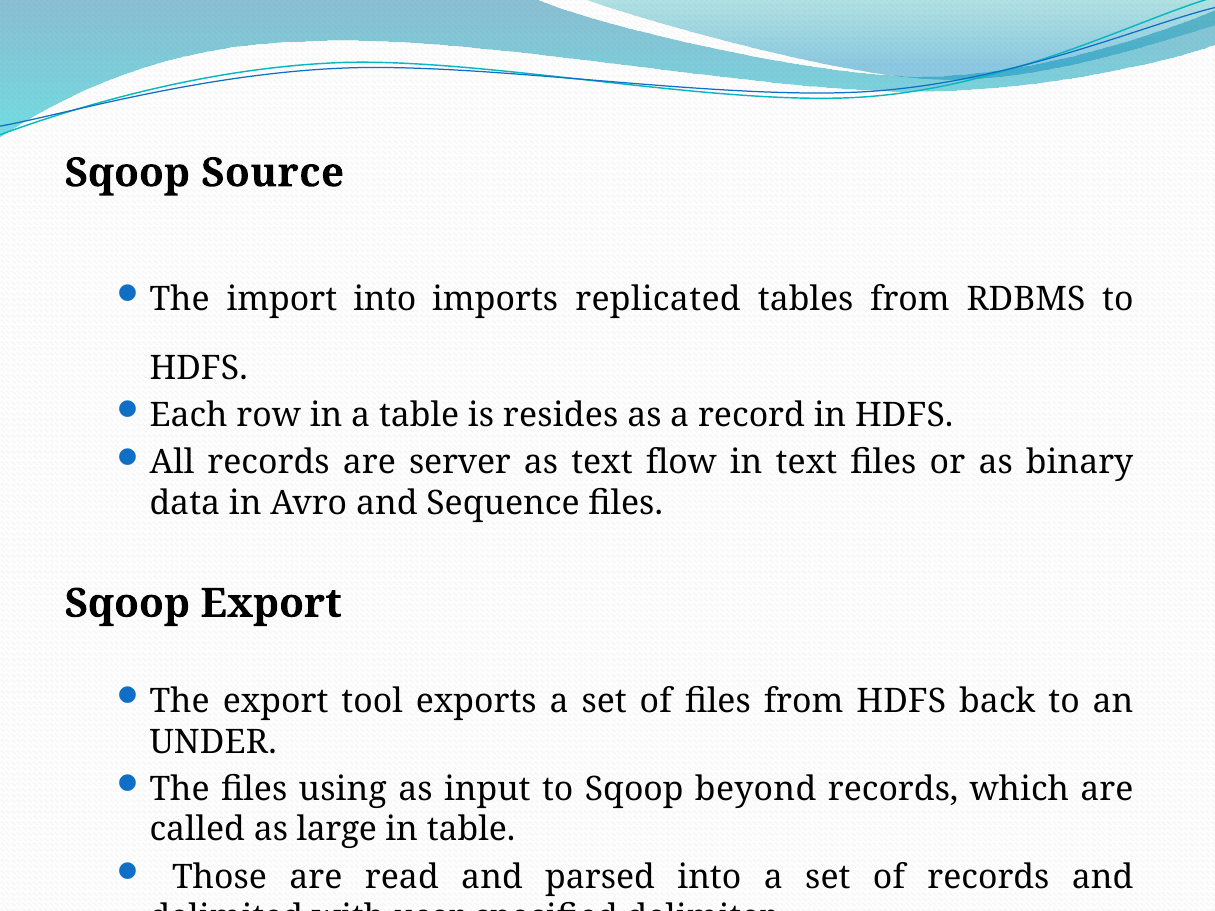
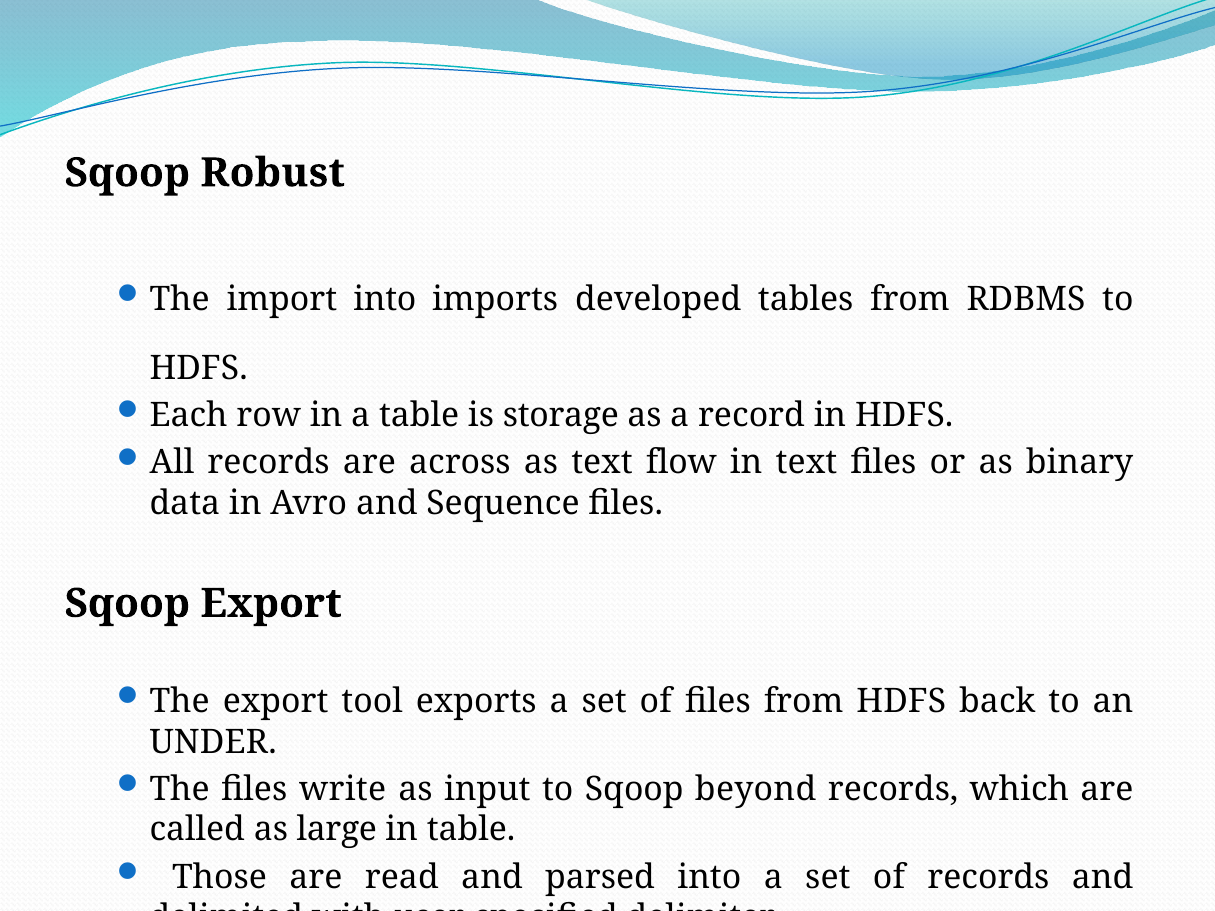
Source: Source -> Robust
replicated: replicated -> developed
resides: resides -> storage
server: server -> across
using: using -> write
